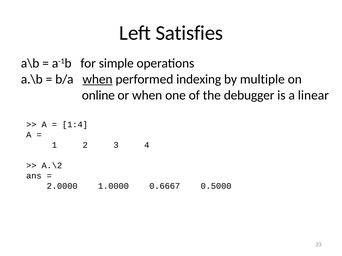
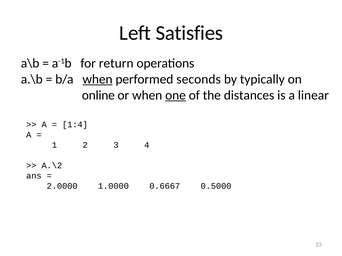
simple: simple -> return
indexing: indexing -> seconds
multiple: multiple -> typically
one underline: none -> present
debugger: debugger -> distances
